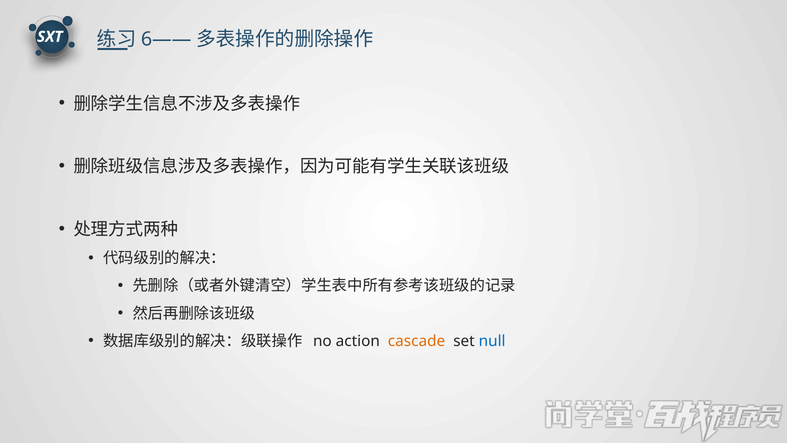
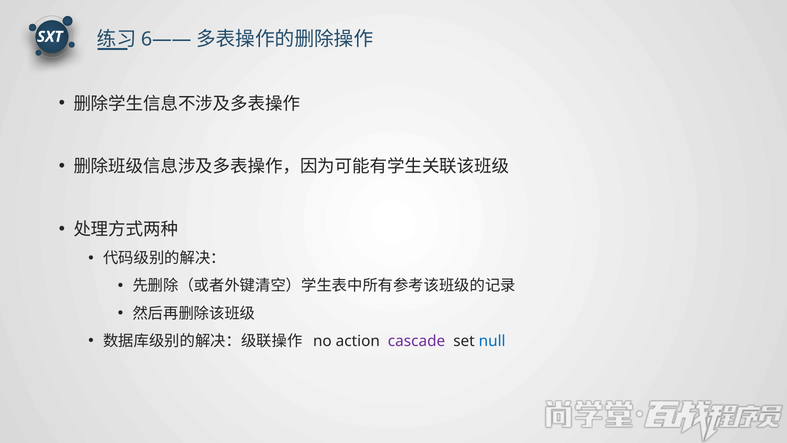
cascade colour: orange -> purple
